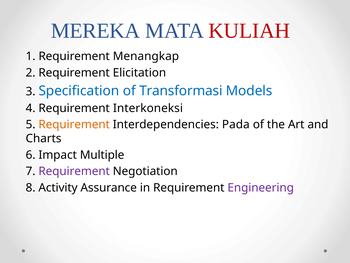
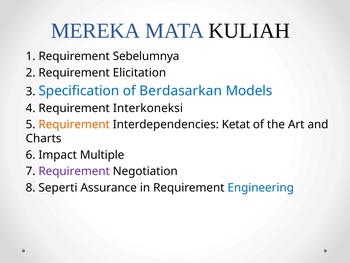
KULIAH colour: red -> black
Menangkap: Menangkap -> Sebelumnya
Transformasi: Transformasi -> Berdasarkan
Pada: Pada -> Ketat
Activity: Activity -> Seperti
Engineering colour: purple -> blue
